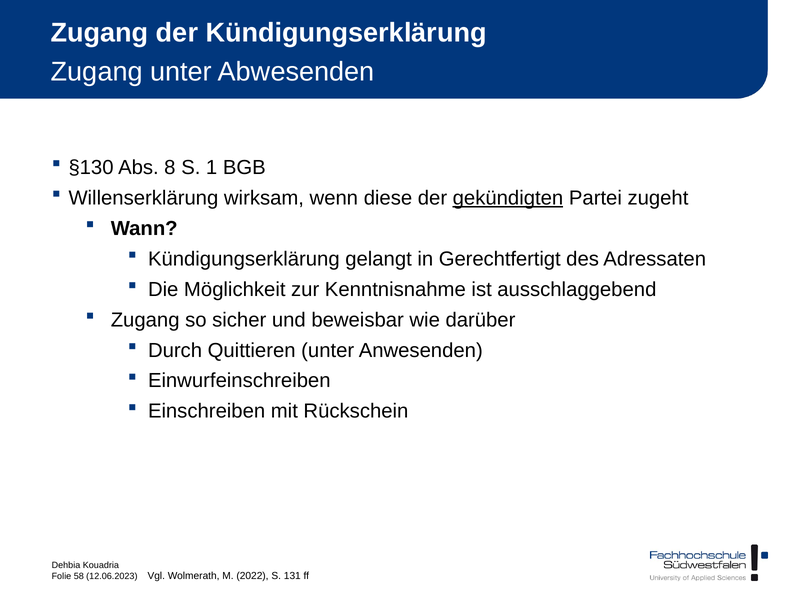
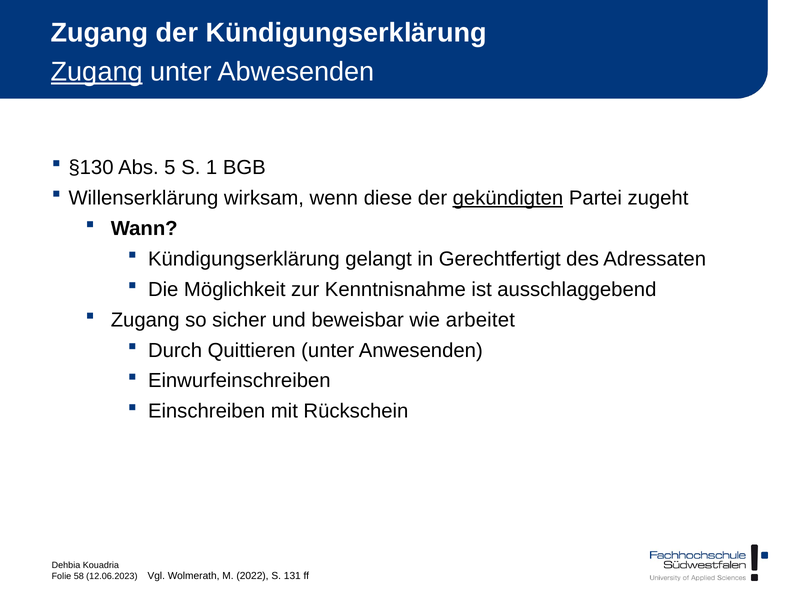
Zugang at (97, 72) underline: none -> present
8: 8 -> 5
darüber: darüber -> arbeitet
